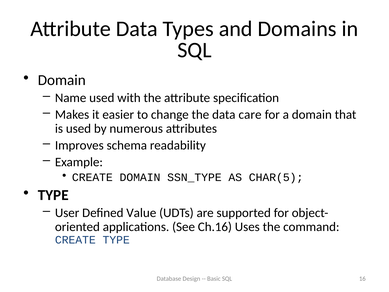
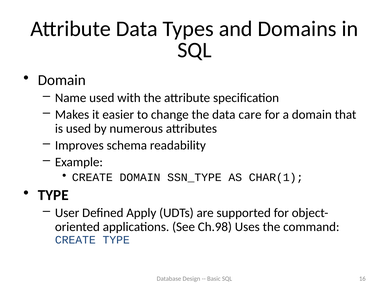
CHAR(5: CHAR(5 -> CHAR(1
Value: Value -> Apply
Ch.16: Ch.16 -> Ch.98
